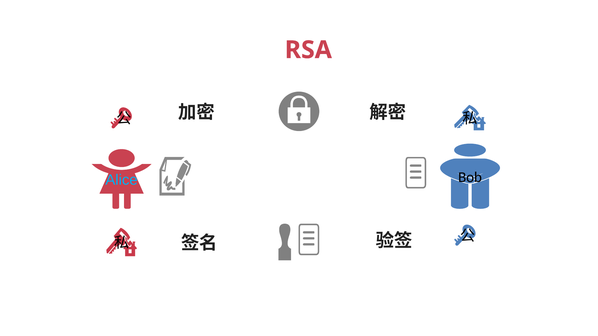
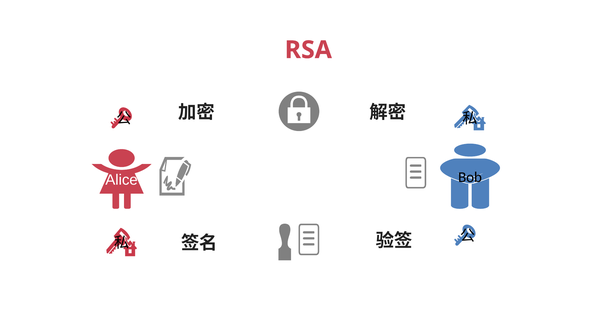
Alice colour: light blue -> white
